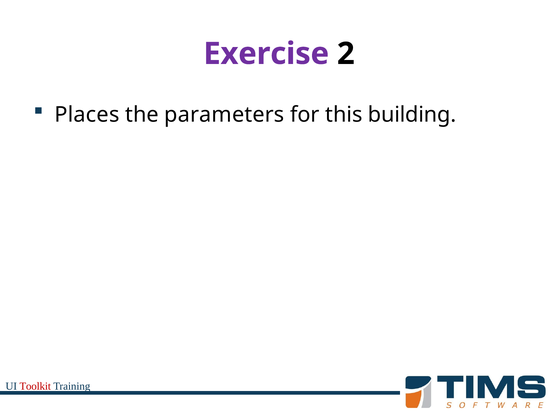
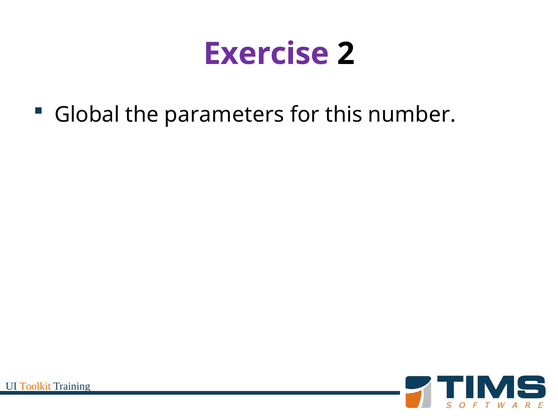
Places: Places -> Global
building: building -> number
Toolkit colour: red -> orange
